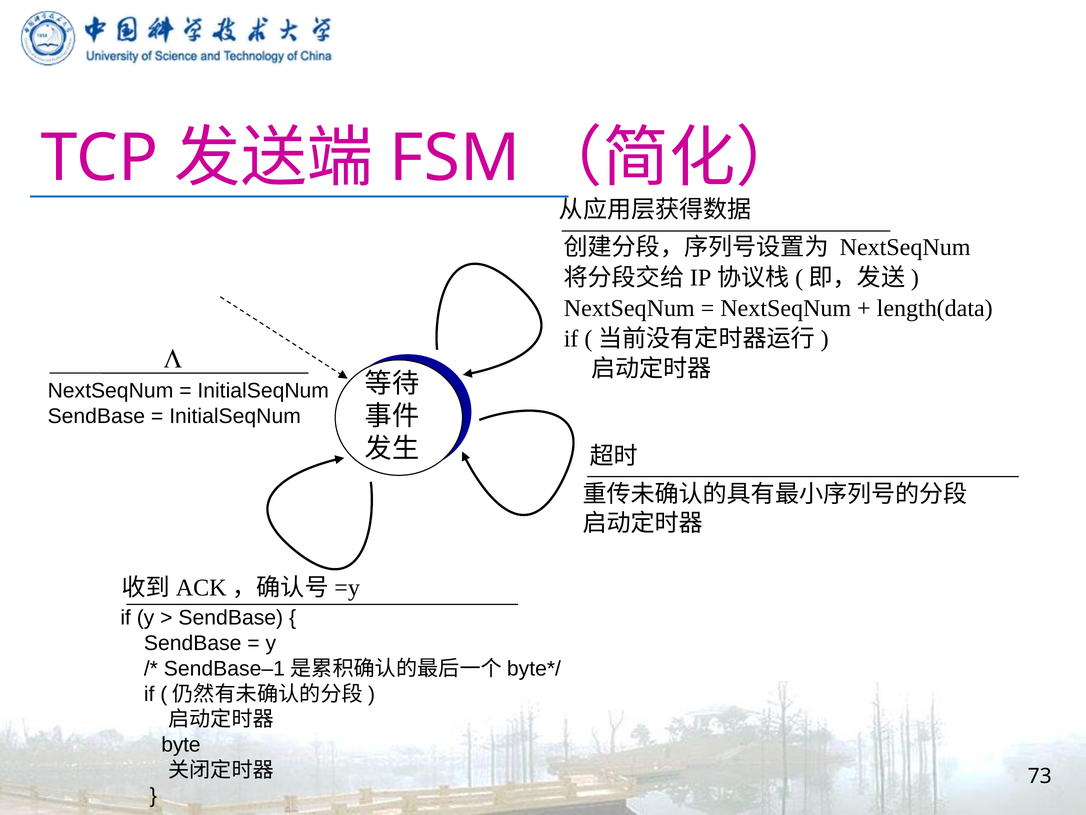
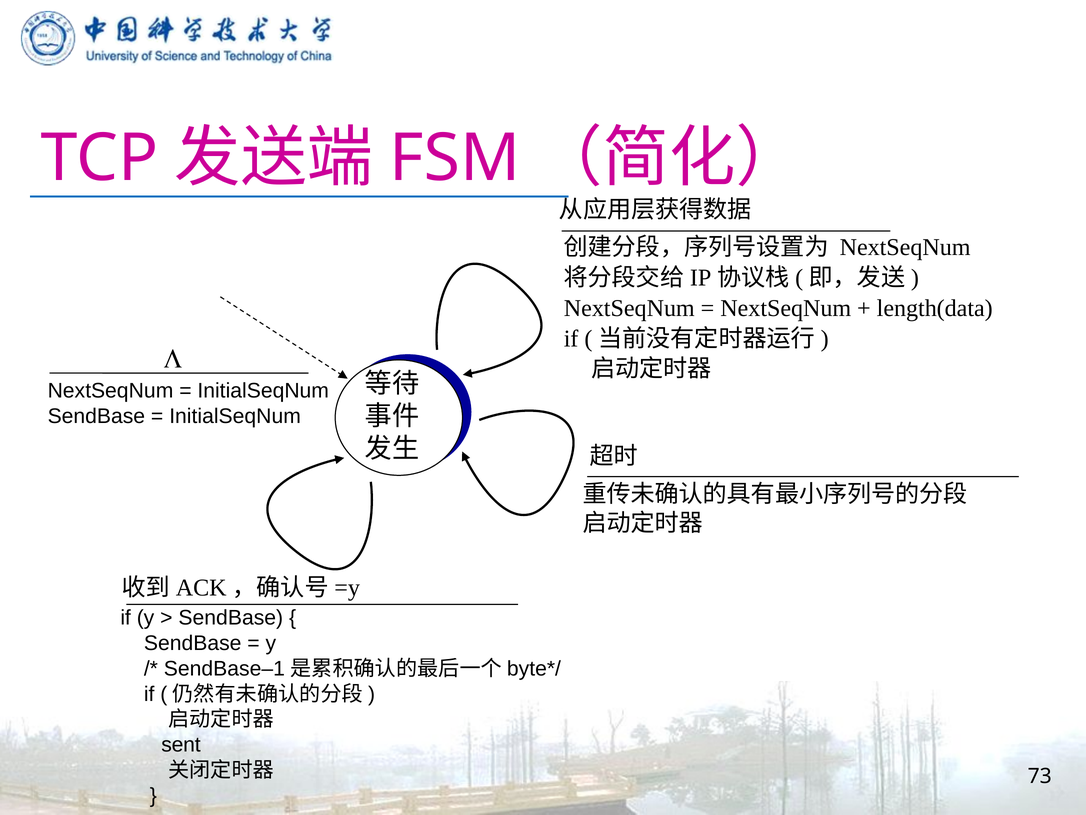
byte: byte -> sent
